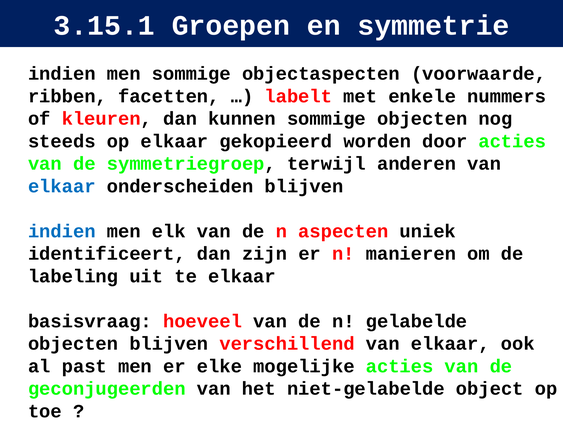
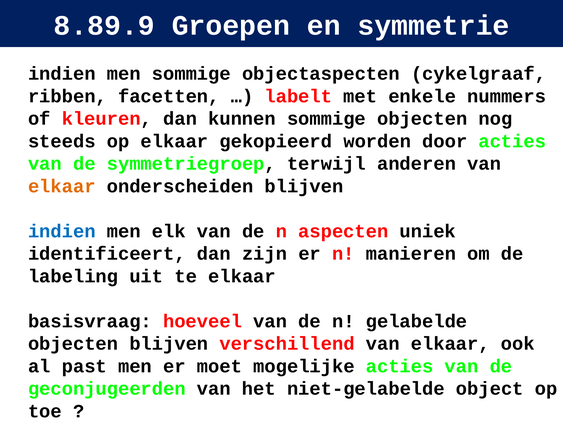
3.15.1: 3.15.1 -> 8.89.9
voorwaarde: voorwaarde -> cykelgraaf
elkaar at (62, 186) colour: blue -> orange
elke: elke -> moet
